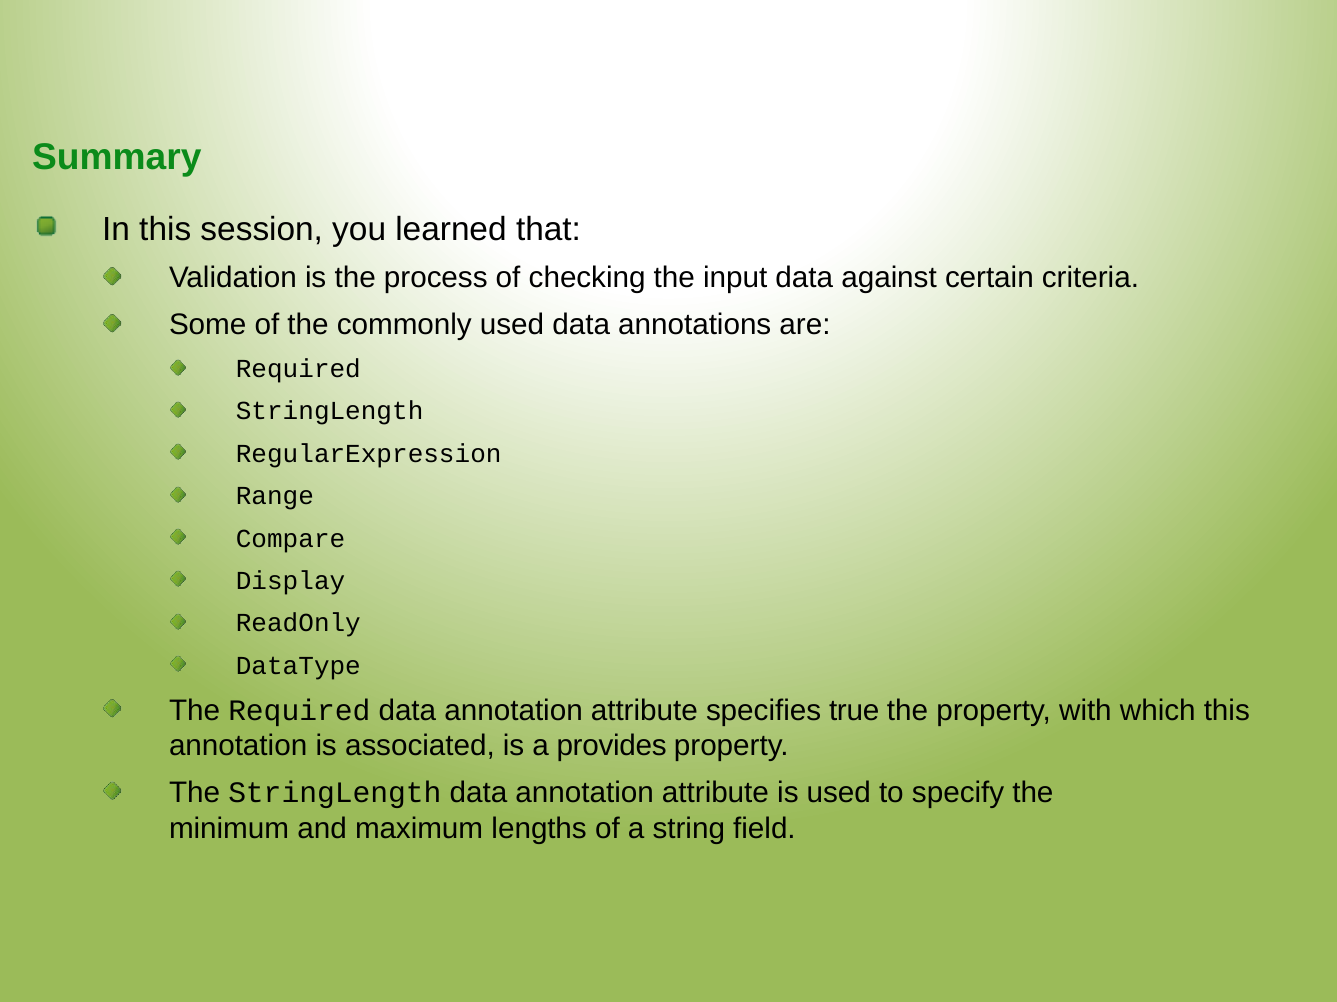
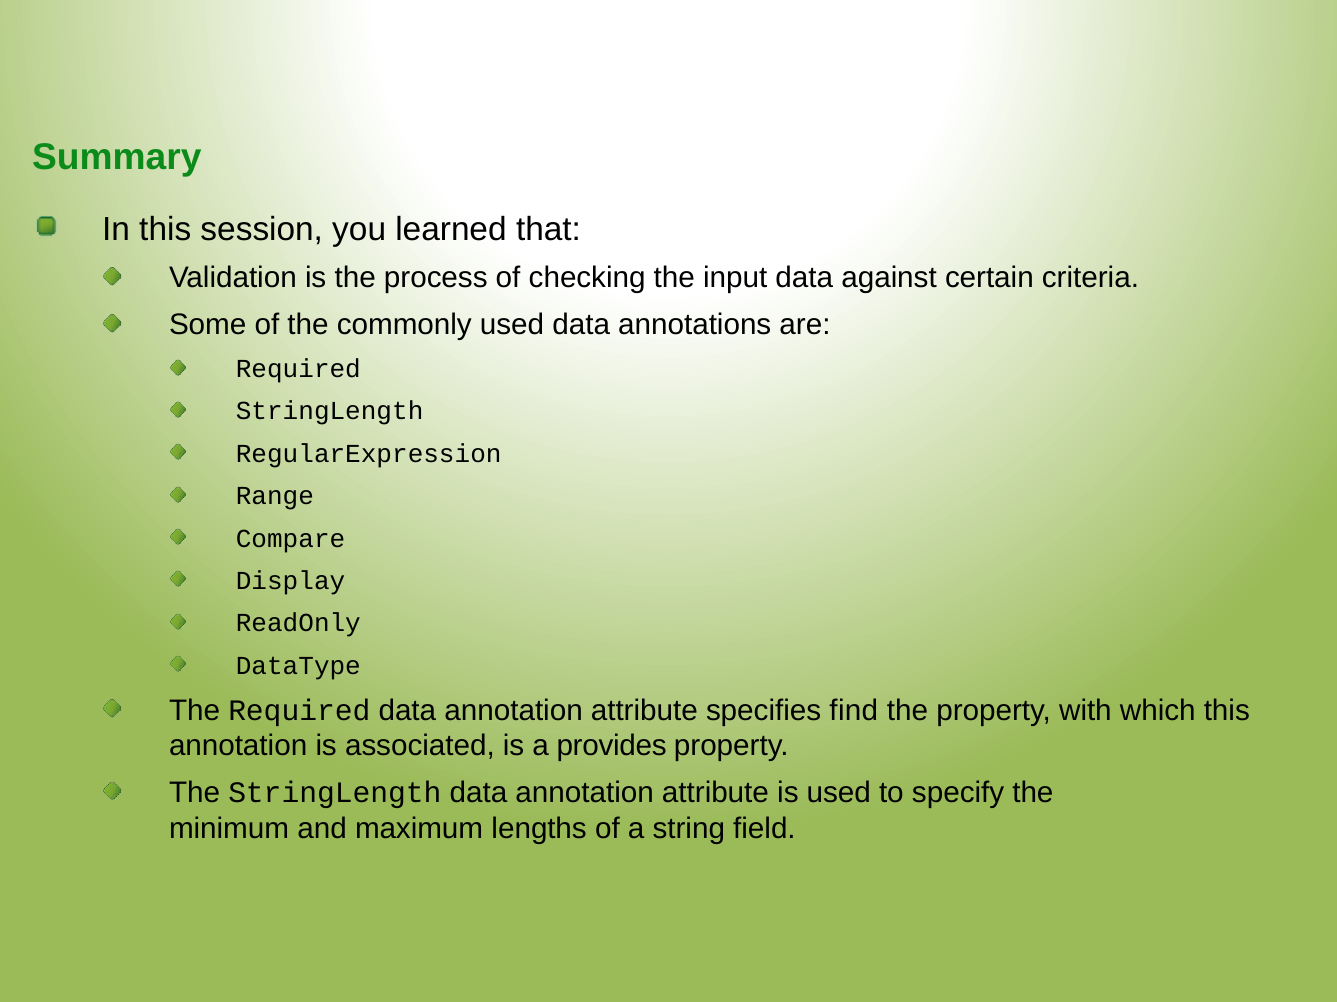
true: true -> find
